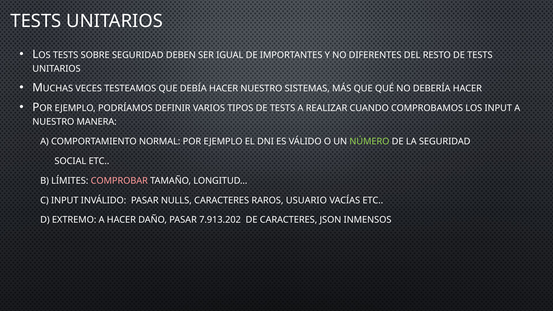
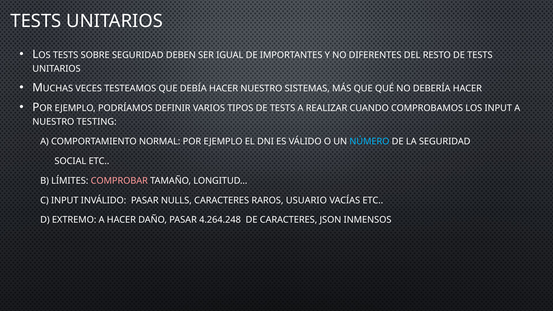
MANERA: MANERA -> TESTING
NÚMERO colour: light green -> light blue
7.913.202: 7.913.202 -> 4.264.248
